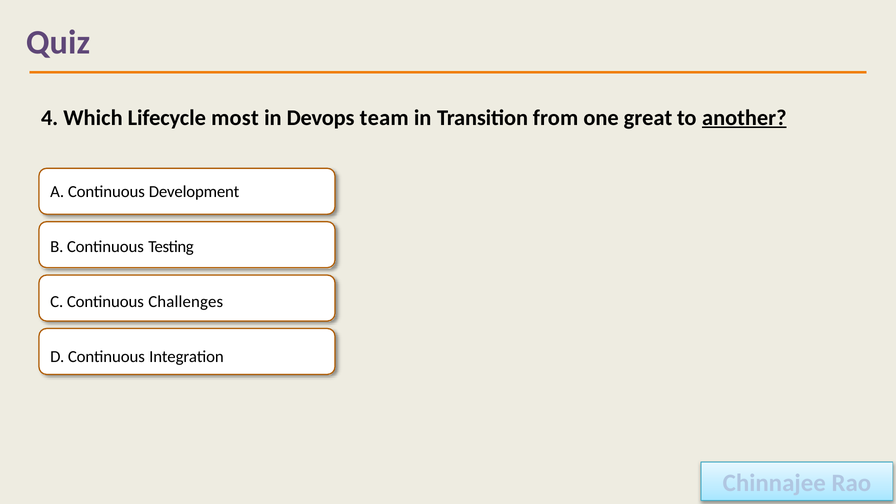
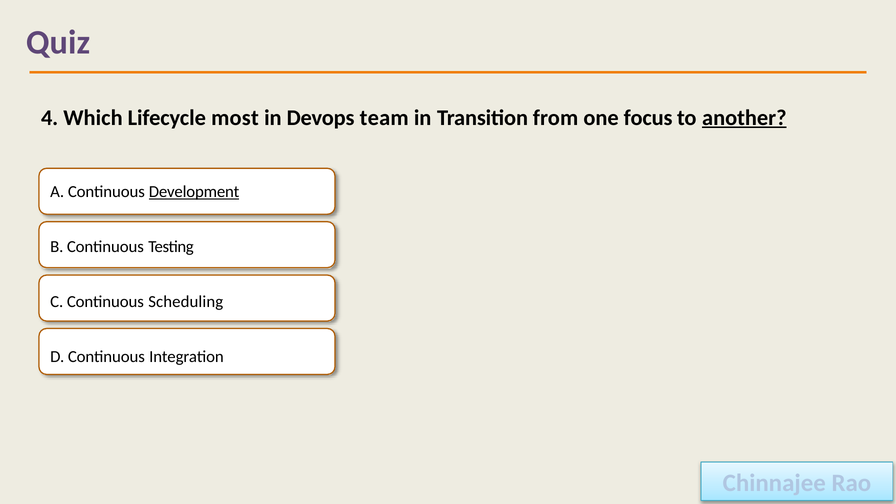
great: great -> focus
Development underline: none -> present
Challenges: Challenges -> Scheduling
